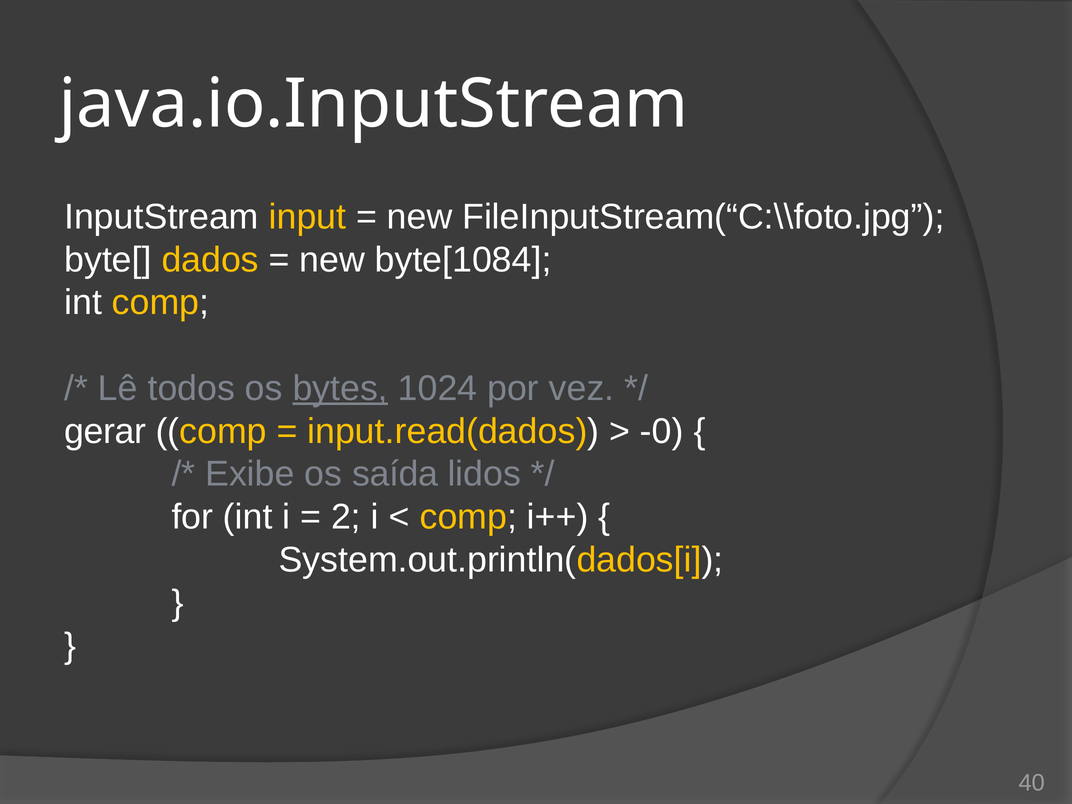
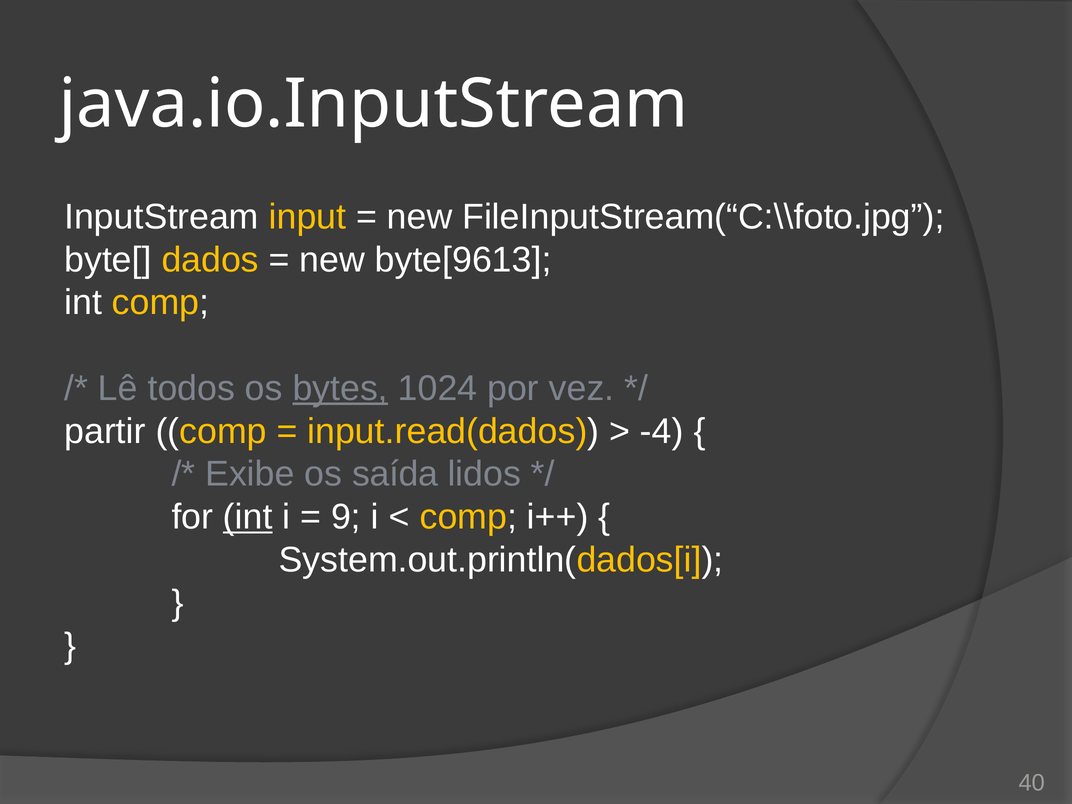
byte[1084: byte[1084 -> byte[9613
gerar: gerar -> partir
-0: -0 -> -4
int at (248, 517) underline: none -> present
2: 2 -> 9
